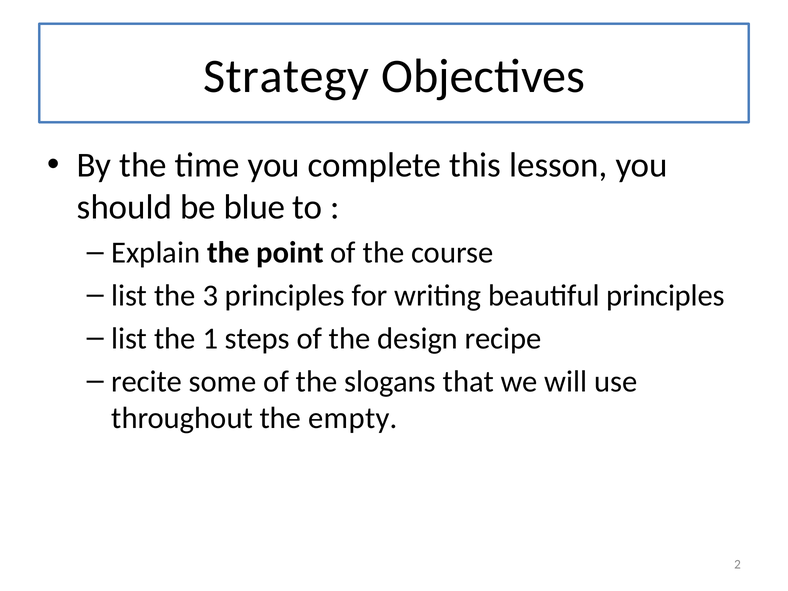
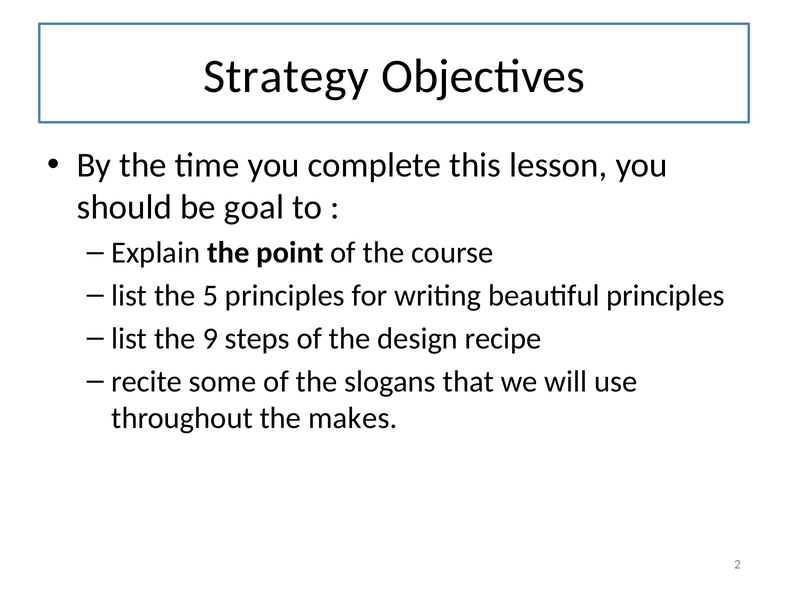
blue: blue -> goal
3: 3 -> 5
1: 1 -> 9
empty: empty -> makes
